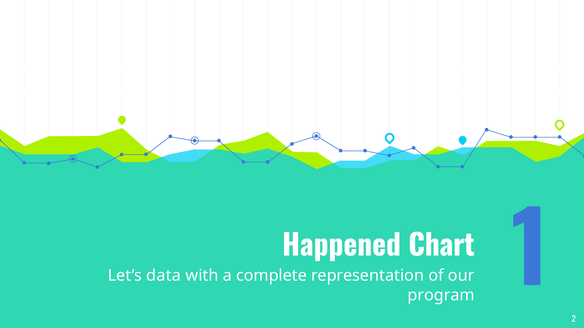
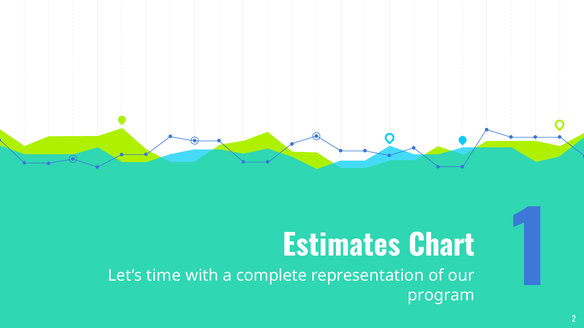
Happened: Happened -> Estimates
data: data -> time
